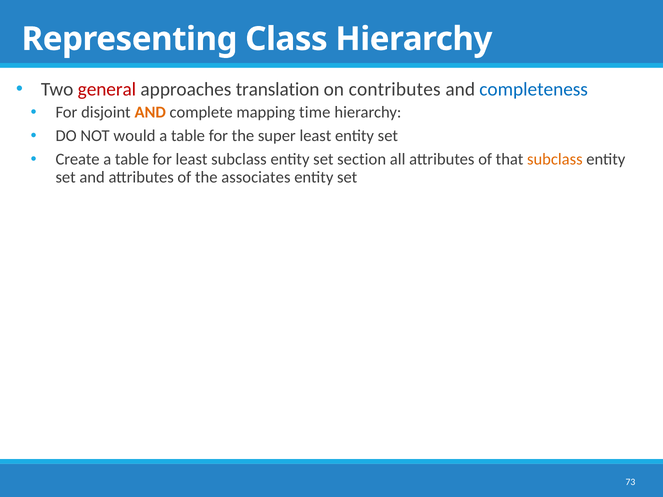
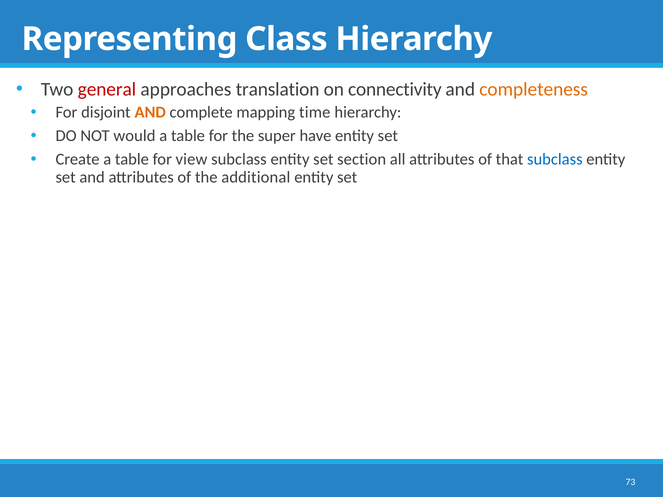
contributes: contributes -> connectivity
completeness colour: blue -> orange
super least: least -> have
for least: least -> view
subclass at (555, 159) colour: orange -> blue
associates: associates -> additional
